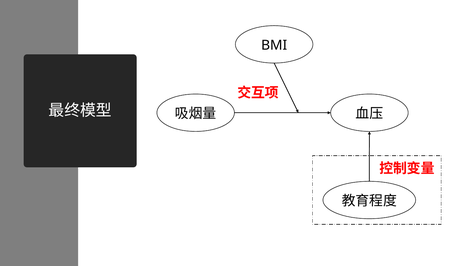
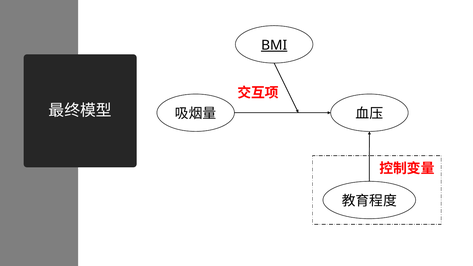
BMI underline: none -> present
